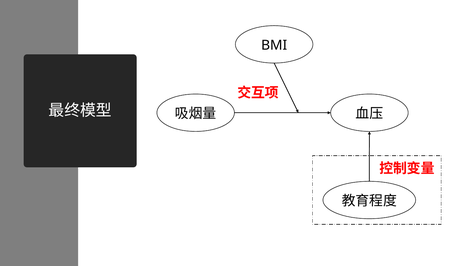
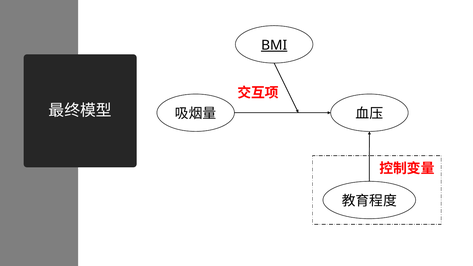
BMI underline: none -> present
